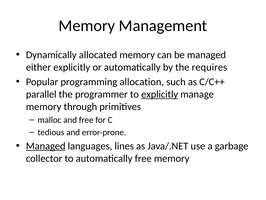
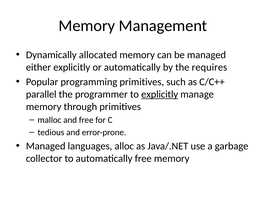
programming allocation: allocation -> primitives
Managed at (46, 146) underline: present -> none
lines: lines -> alloc
